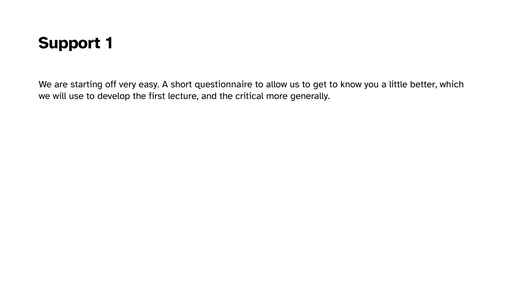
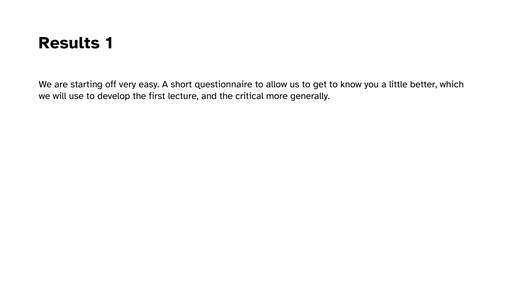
Support: Support -> Results
